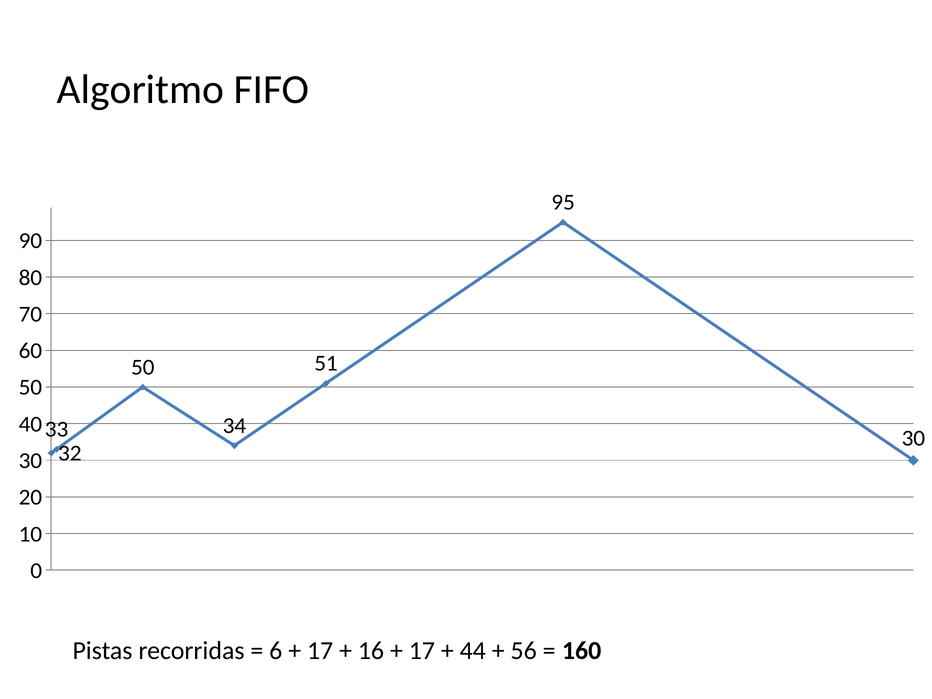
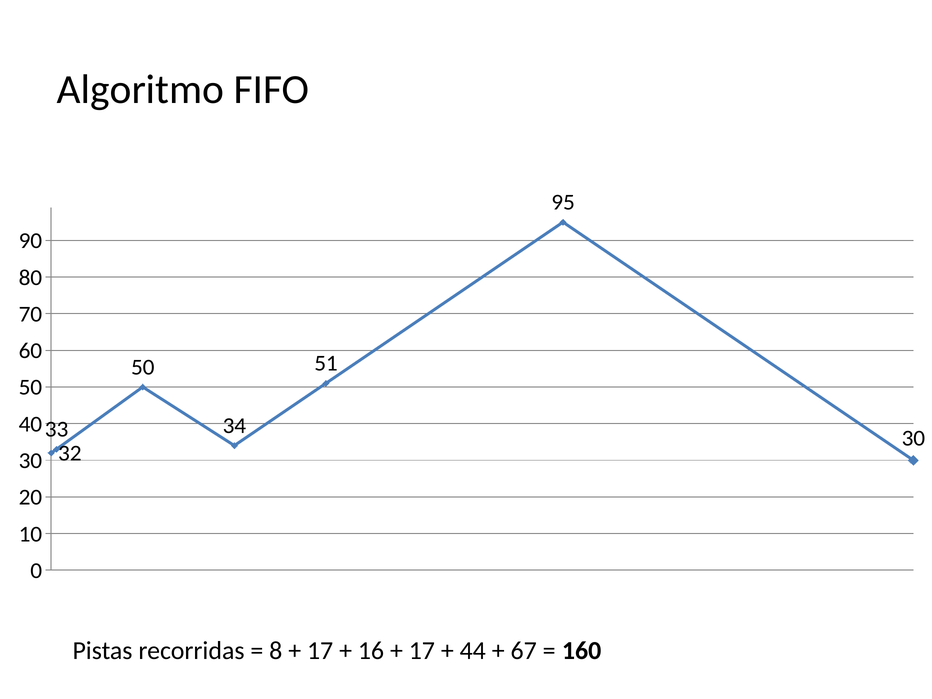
6: 6 -> 8
56: 56 -> 67
